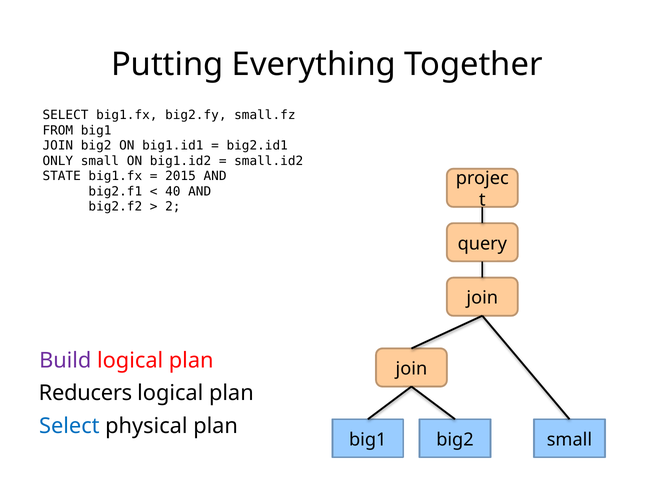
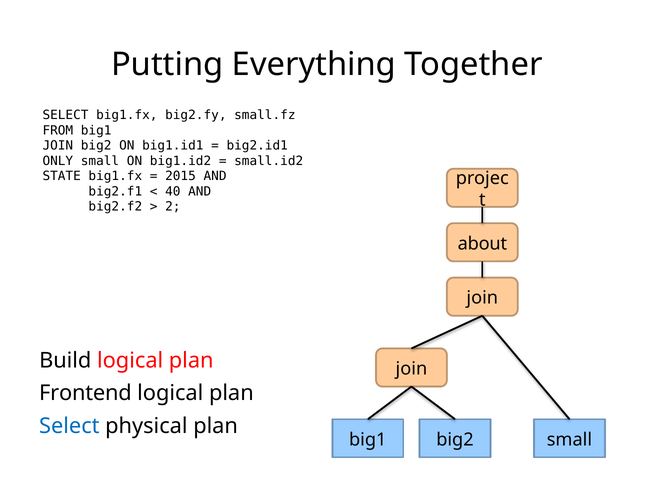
query: query -> about
Build colour: purple -> black
Reducers: Reducers -> Frontend
